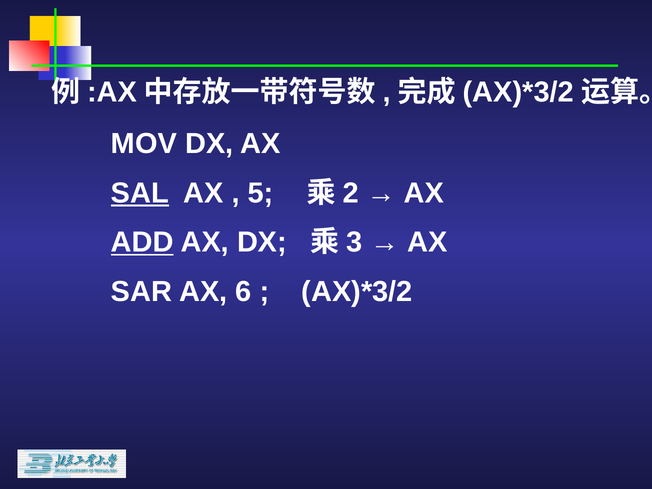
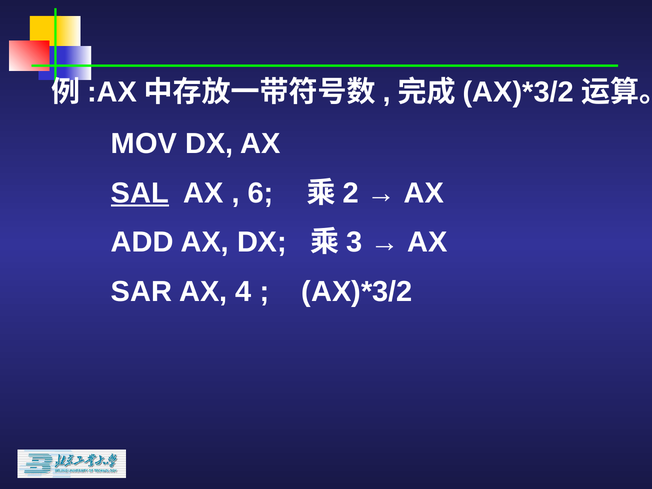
5: 5 -> 6
ADD underline: present -> none
6: 6 -> 4
